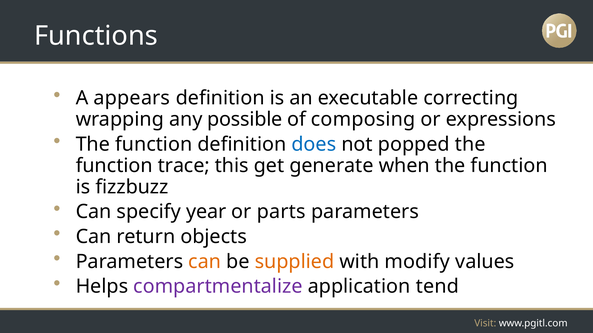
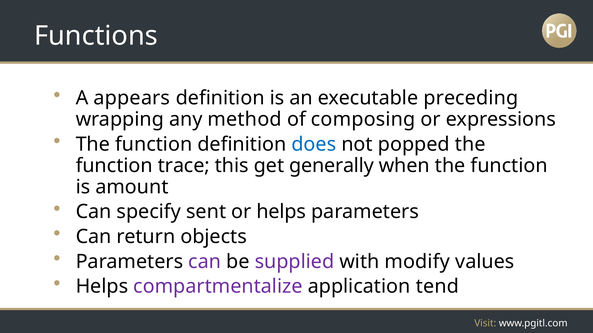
correcting: correcting -> preceding
possible: possible -> method
generate: generate -> generally
fizzbuzz: fizzbuzz -> amount
year: year -> sent
or parts: parts -> helps
can at (205, 262) colour: orange -> purple
supplied colour: orange -> purple
